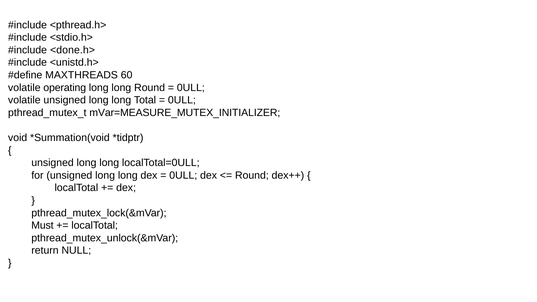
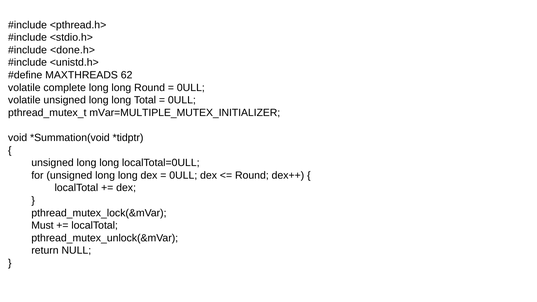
60: 60 -> 62
operating: operating -> complete
mVar=MEASURE_MUTEX_INITIALIZER: mVar=MEASURE_MUTEX_INITIALIZER -> mVar=MULTIPLE_MUTEX_INITIALIZER
